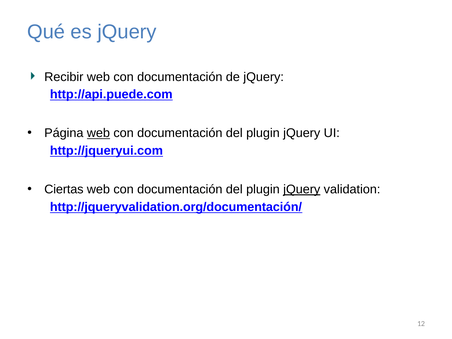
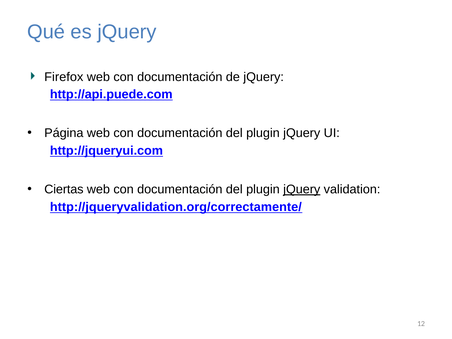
Recibir: Recibir -> Firefox
web at (98, 133) underline: present -> none
http://jqueryvalidation.org/documentación/: http://jqueryvalidation.org/documentación/ -> http://jqueryvalidation.org/correctamente/
